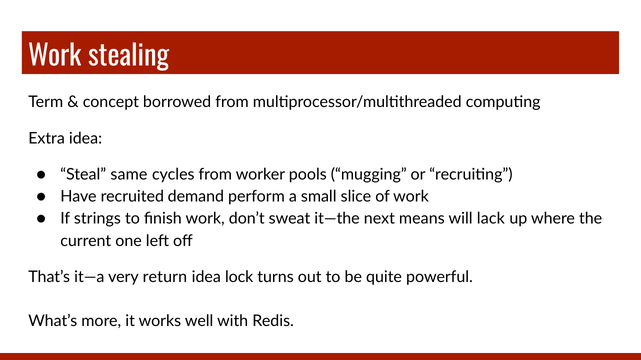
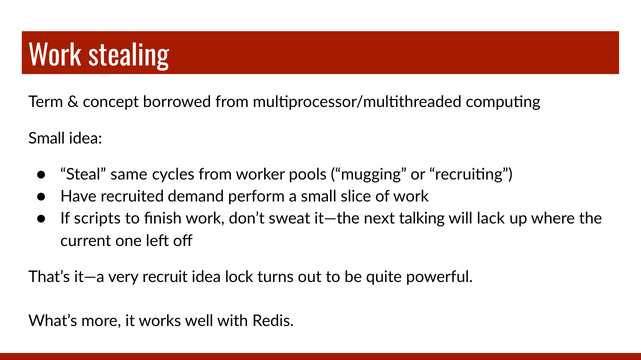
Extra at (47, 138): Extra -> Small
strings: strings -> scripts
means: means -> talking
return: return -> recruit
